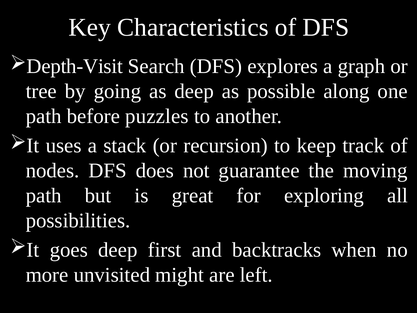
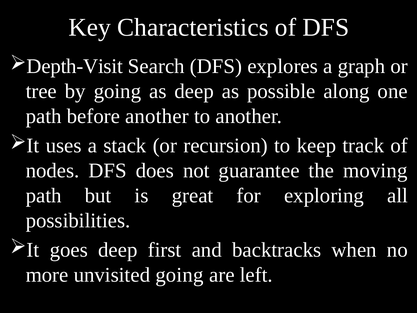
before puzzles: puzzles -> another
unvisited might: might -> going
